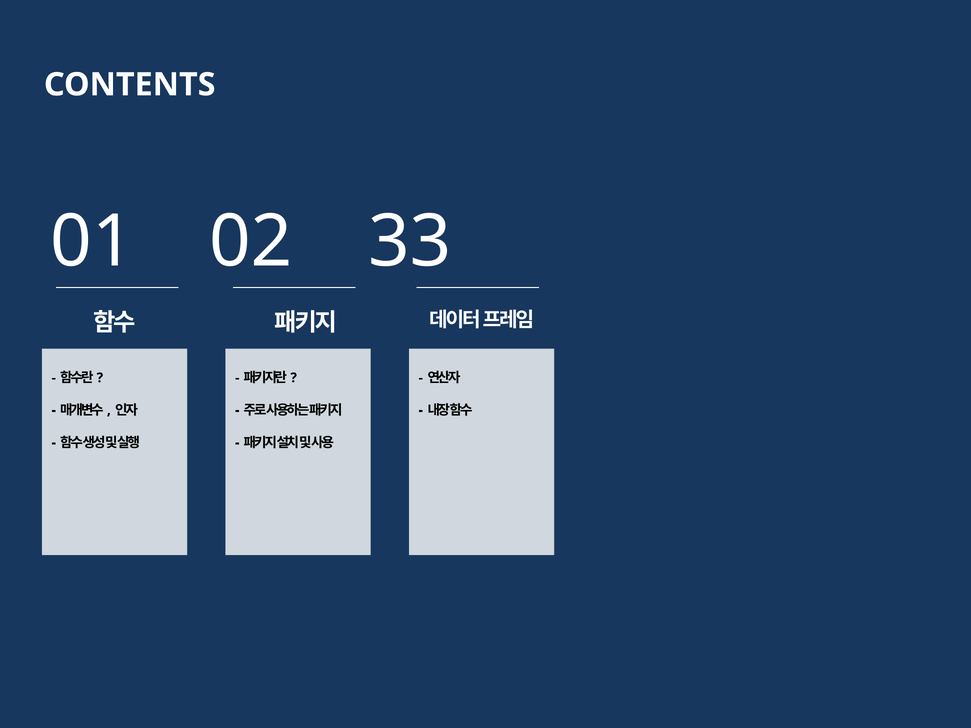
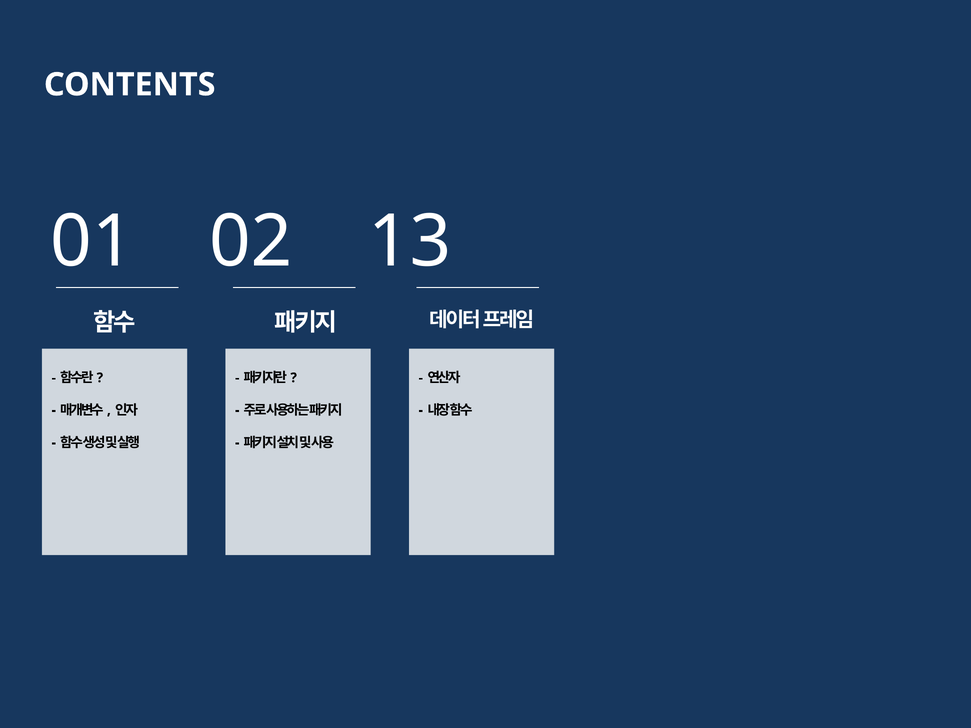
33: 33 -> 13
